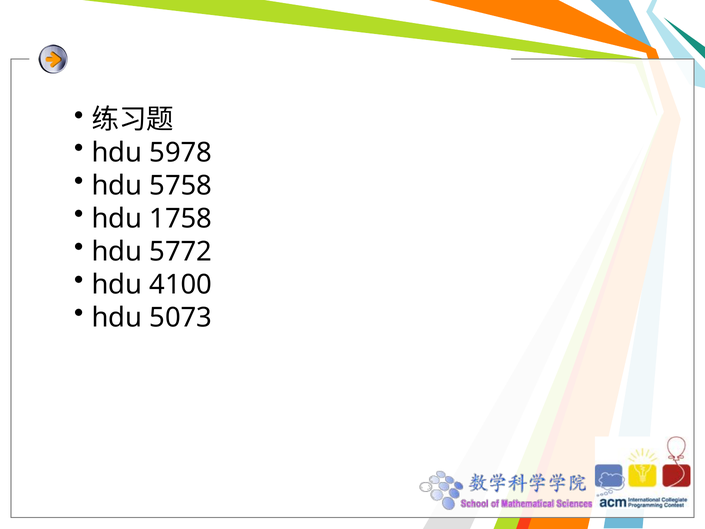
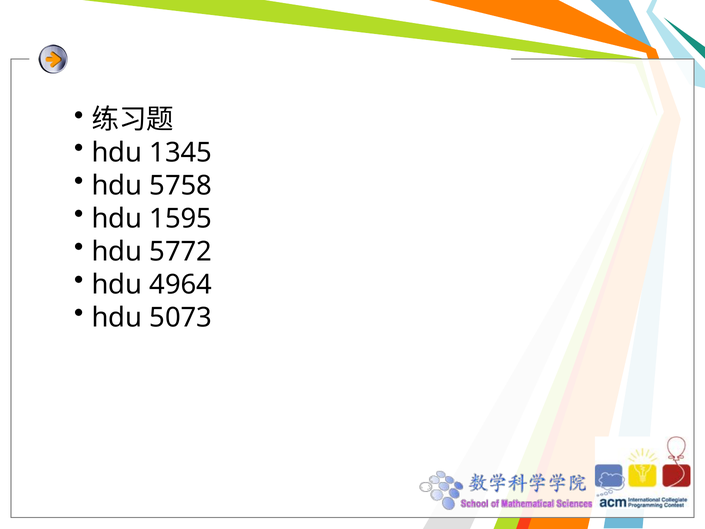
5978: 5978 -> 1345
1758: 1758 -> 1595
4100: 4100 -> 4964
